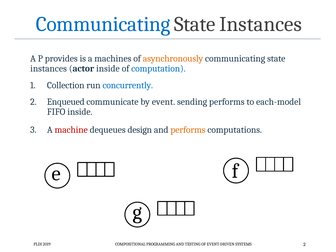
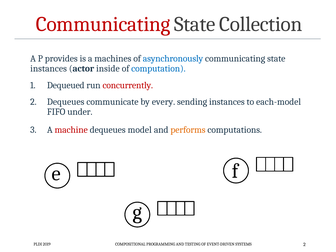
Communicating at (103, 24) colour: blue -> red
Instances at (261, 24): Instances -> Collection
asynchronously colour: orange -> blue
Collection: Collection -> Dequeued
concurrently colour: blue -> red
2 Enqueued: Enqueued -> Dequeues
event: event -> every
sending performs: performs -> instances
FIFO inside: inside -> under
design: design -> model
